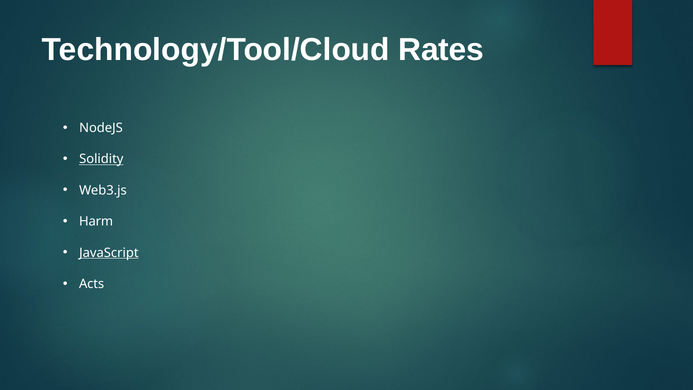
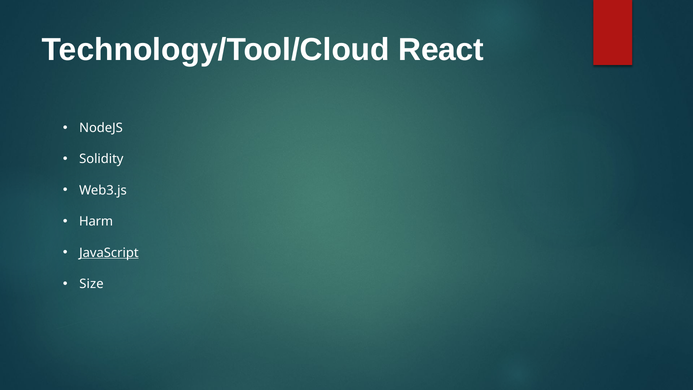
Rates: Rates -> React
Solidity underline: present -> none
Acts: Acts -> Size
